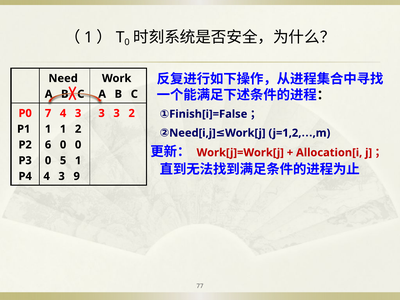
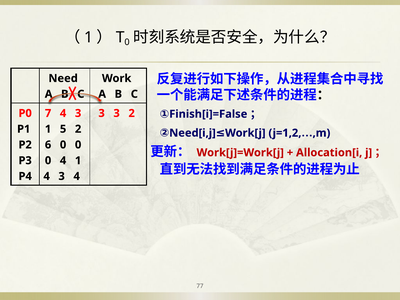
1 1: 1 -> 5
0 5: 5 -> 4
3 9: 9 -> 4
